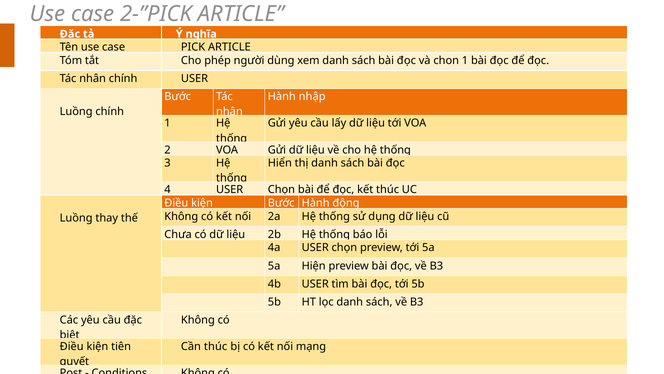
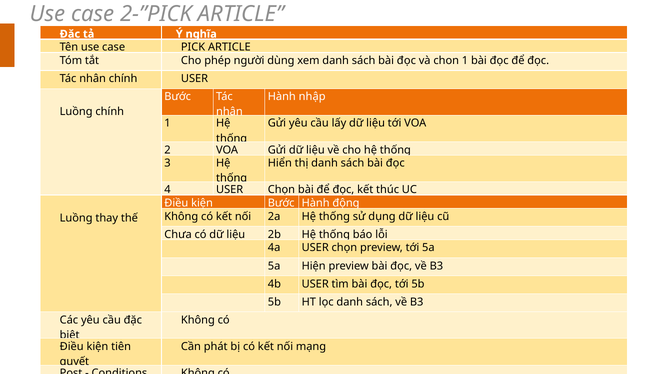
Cần thúc: thúc -> phát
